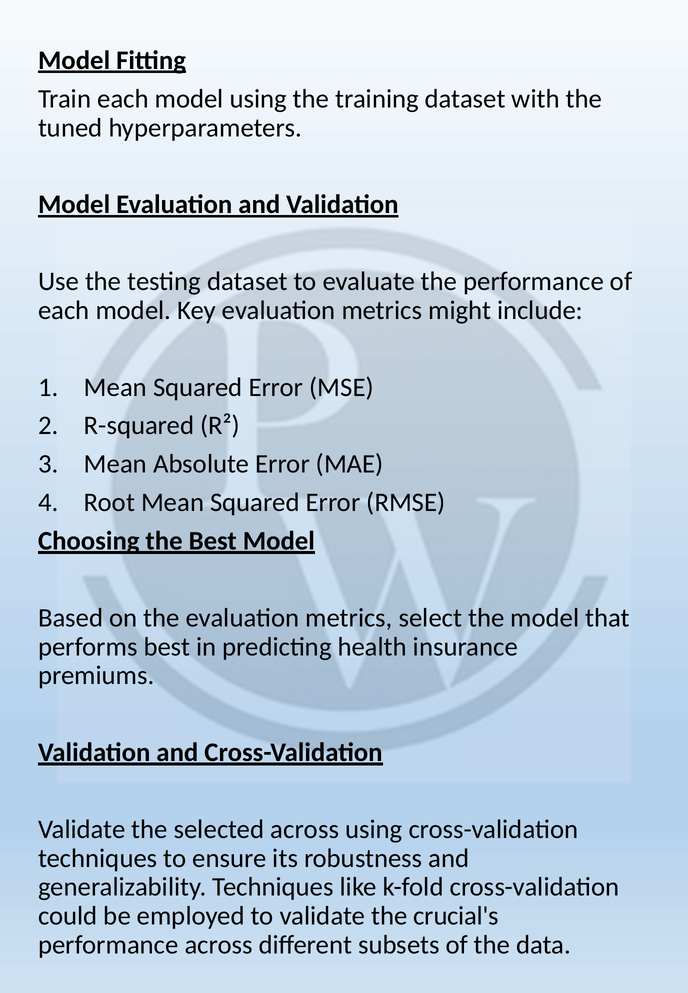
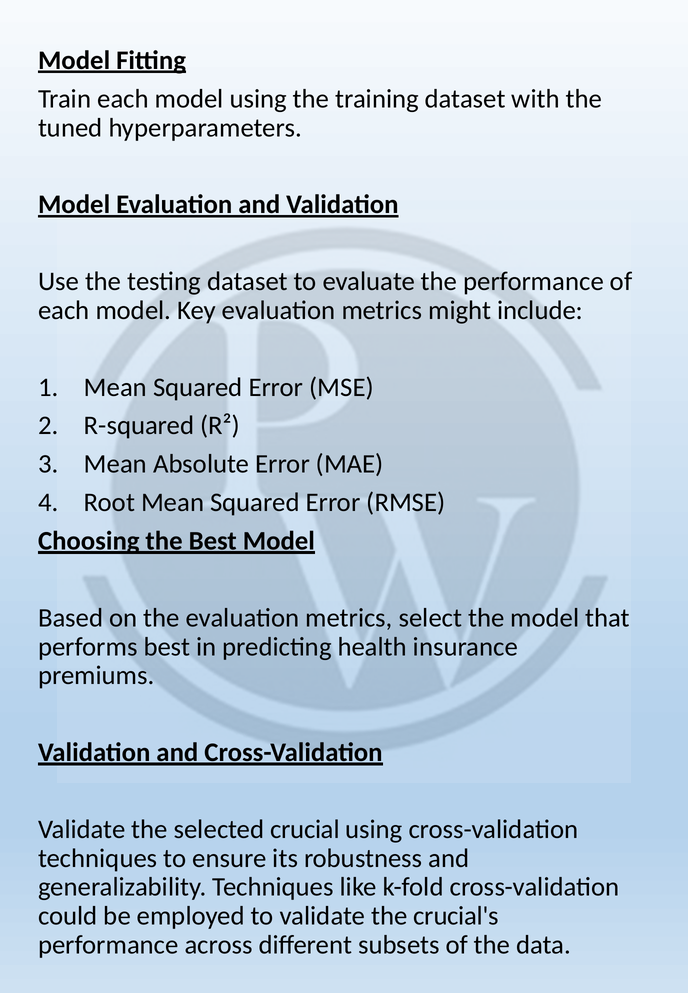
selected across: across -> crucial
